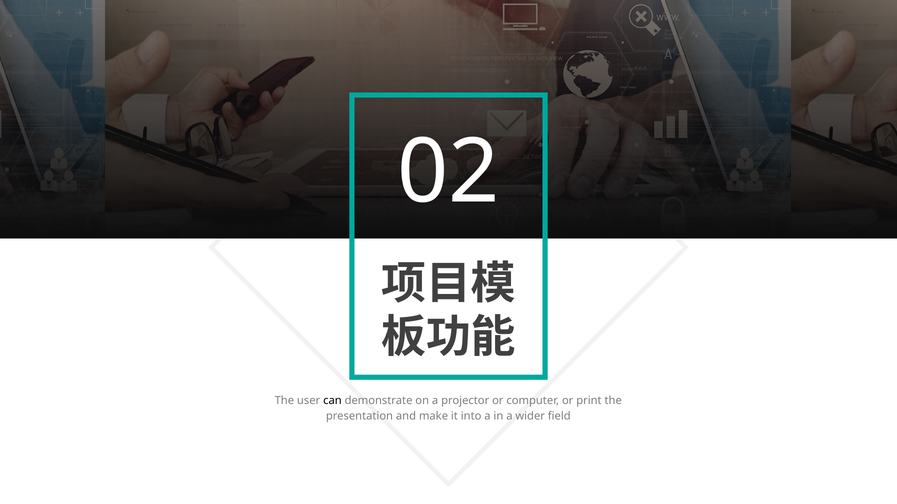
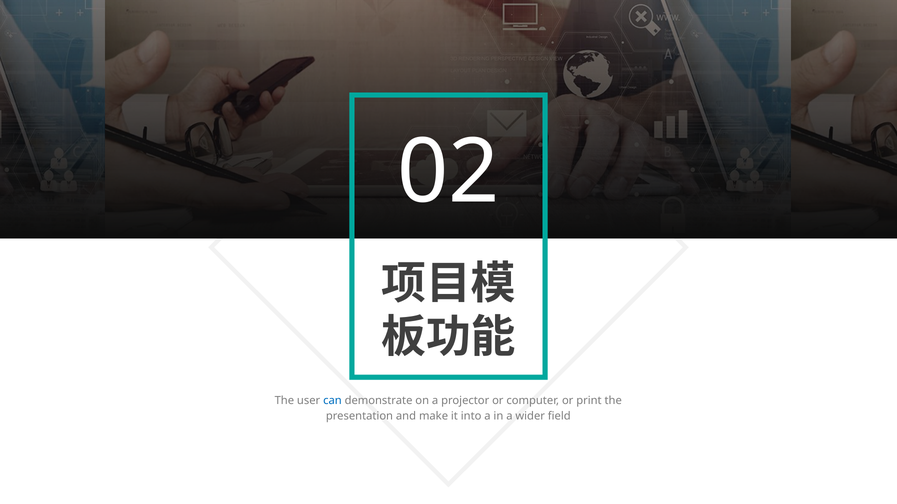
can colour: black -> blue
